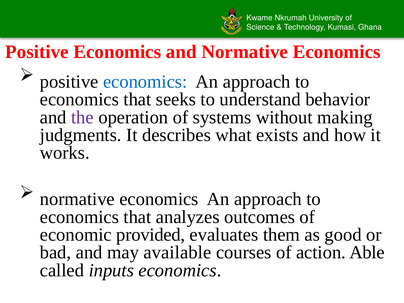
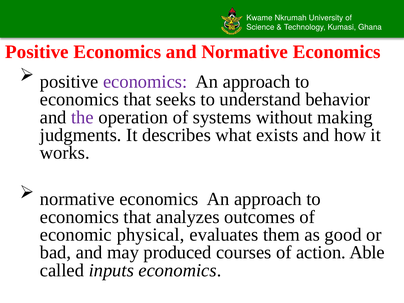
economics at (145, 82) colour: blue -> purple
provided: provided -> physical
available: available -> produced
